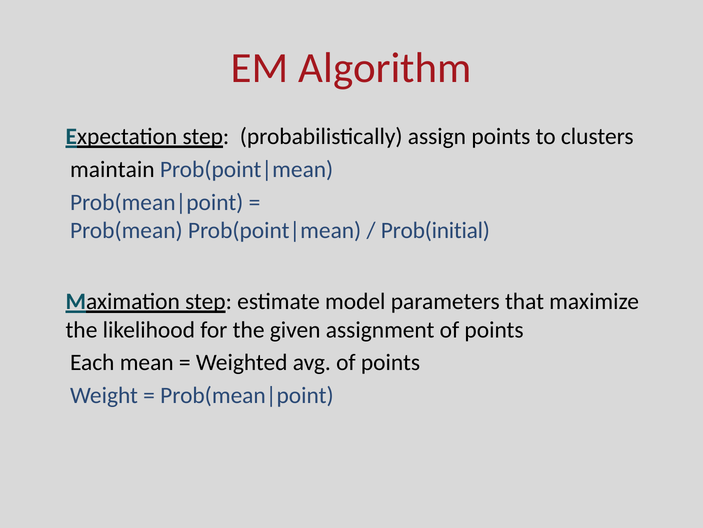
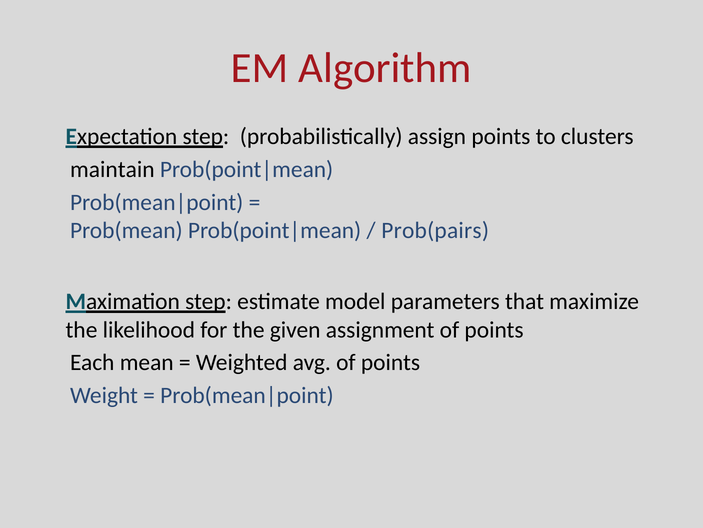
Prob(initial: Prob(initial -> Prob(pairs
